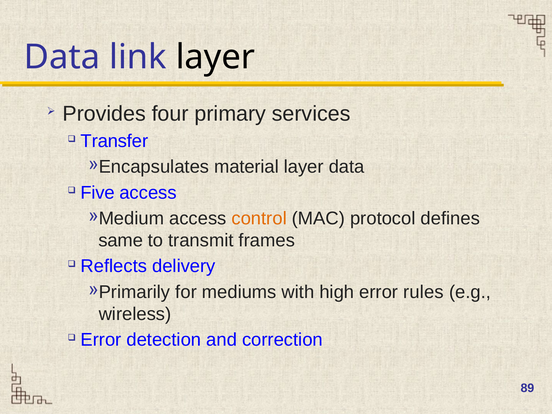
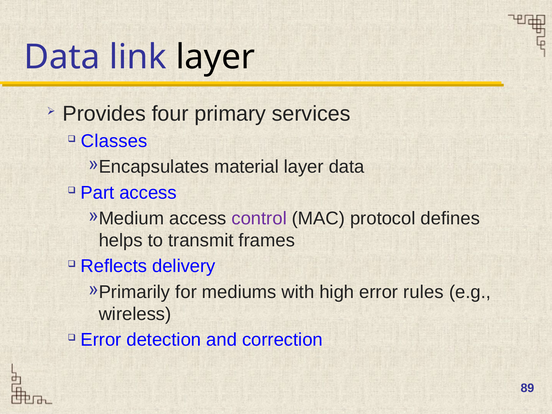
Transfer: Transfer -> Classes
Five: Five -> Part
control colour: orange -> purple
same: same -> helps
